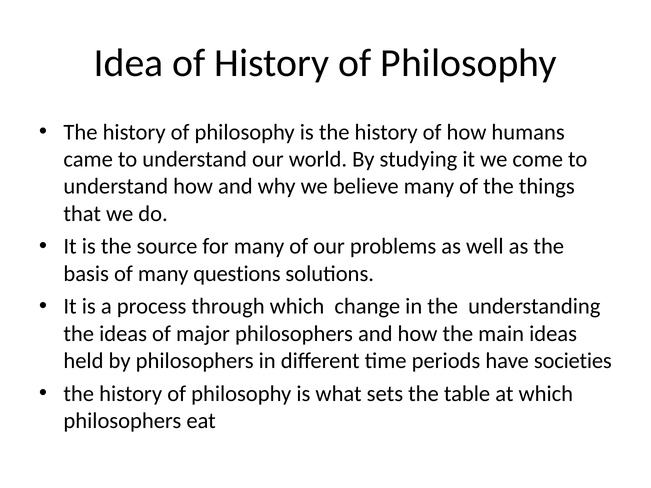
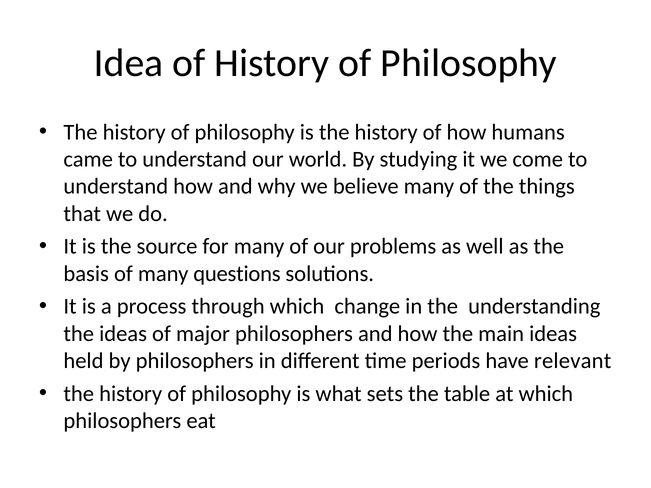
societies: societies -> relevant
